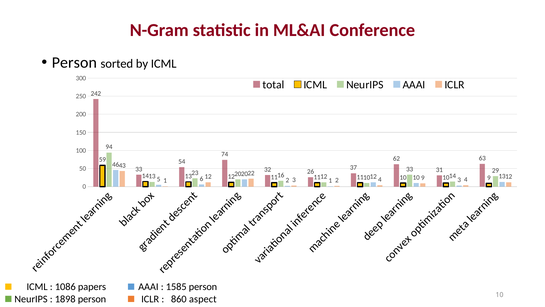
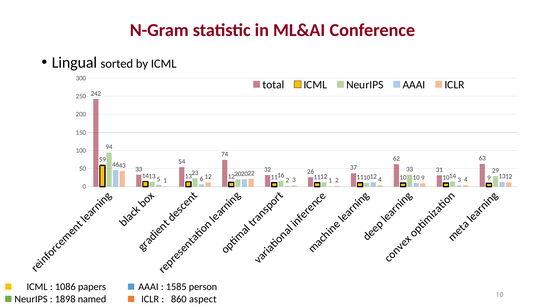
Person at (74, 62): Person -> Lingual
1898 person: person -> named
